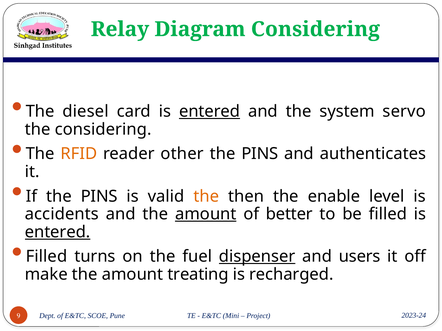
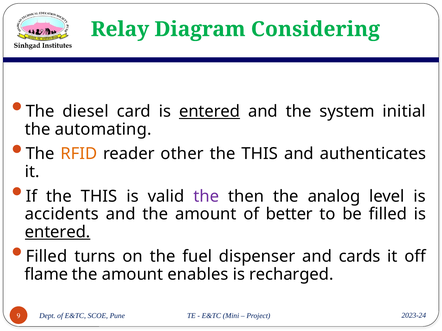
servo: servo -> initial
the considering: considering -> automating
PINS at (260, 154): PINS -> THIS
If the PINS: PINS -> THIS
the at (206, 197) colour: orange -> purple
enable: enable -> analog
amount at (206, 214) underline: present -> none
dispenser underline: present -> none
users: users -> cards
make: make -> flame
treating: treating -> enables
